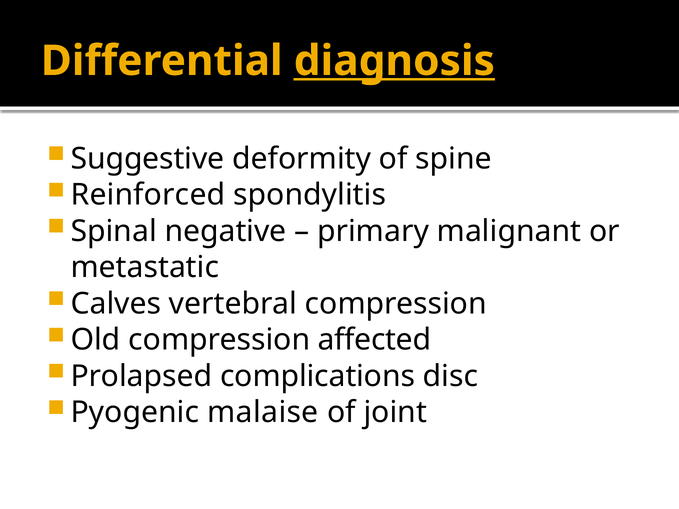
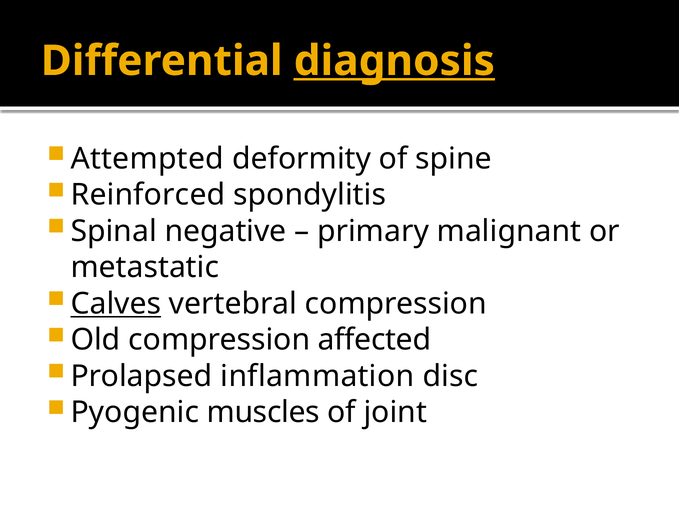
Suggestive: Suggestive -> Attempted
Calves underline: none -> present
complications: complications -> inflammation
malaise: malaise -> muscles
